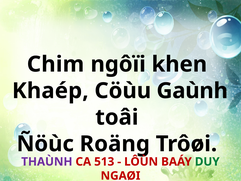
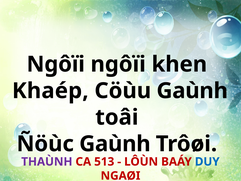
Chim at (56, 64): Chim -> Ngôïi
Ñöùc Roäng: Roäng -> Gaùnh
DUY colour: green -> blue
